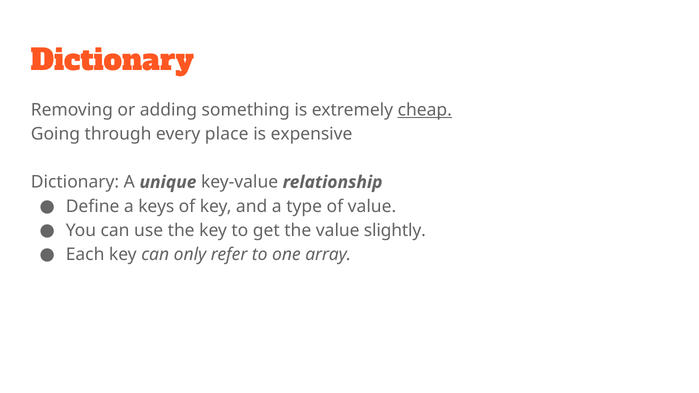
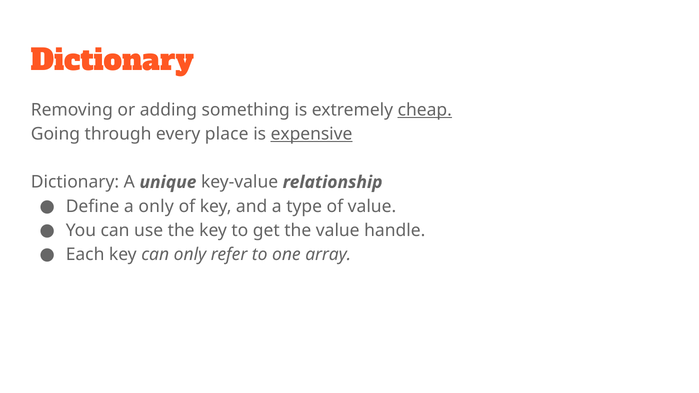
expensive underline: none -> present
a keys: keys -> only
slightly: slightly -> handle
